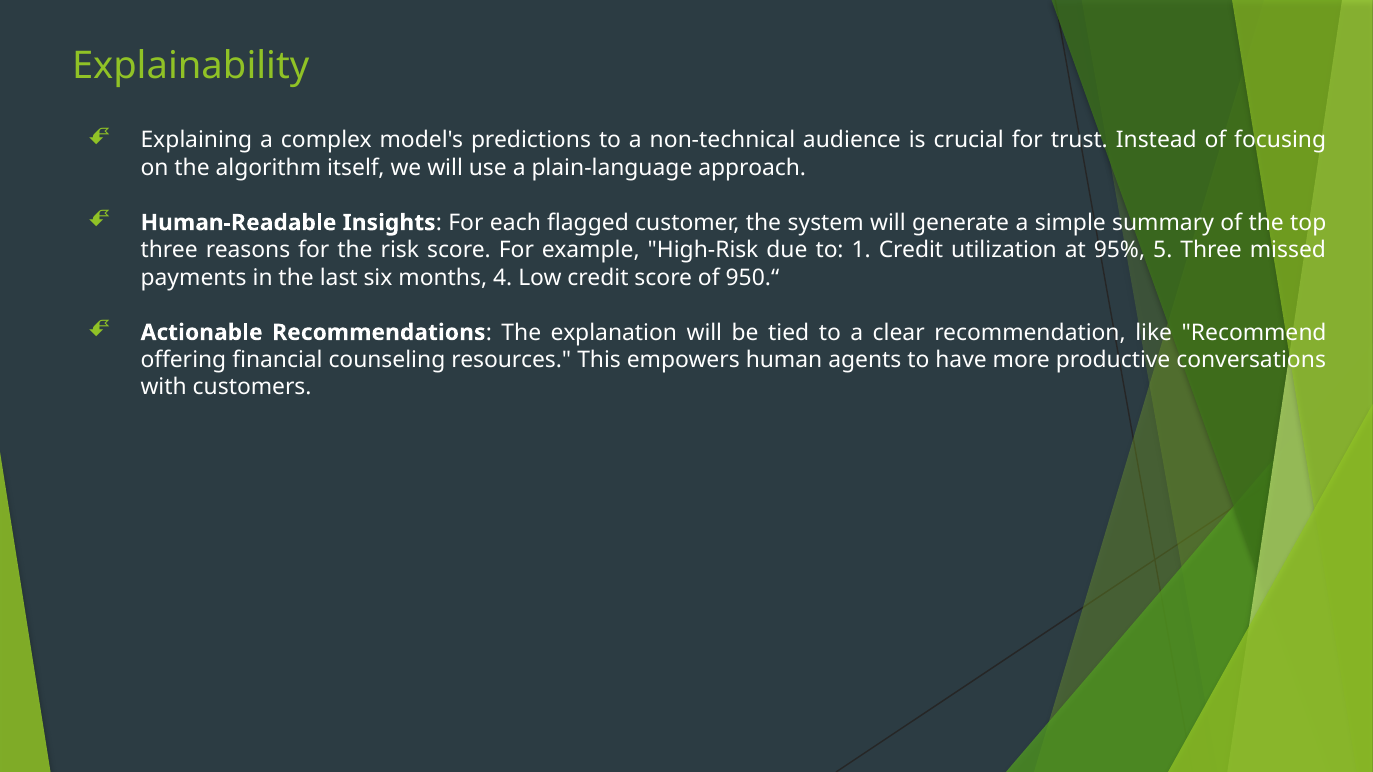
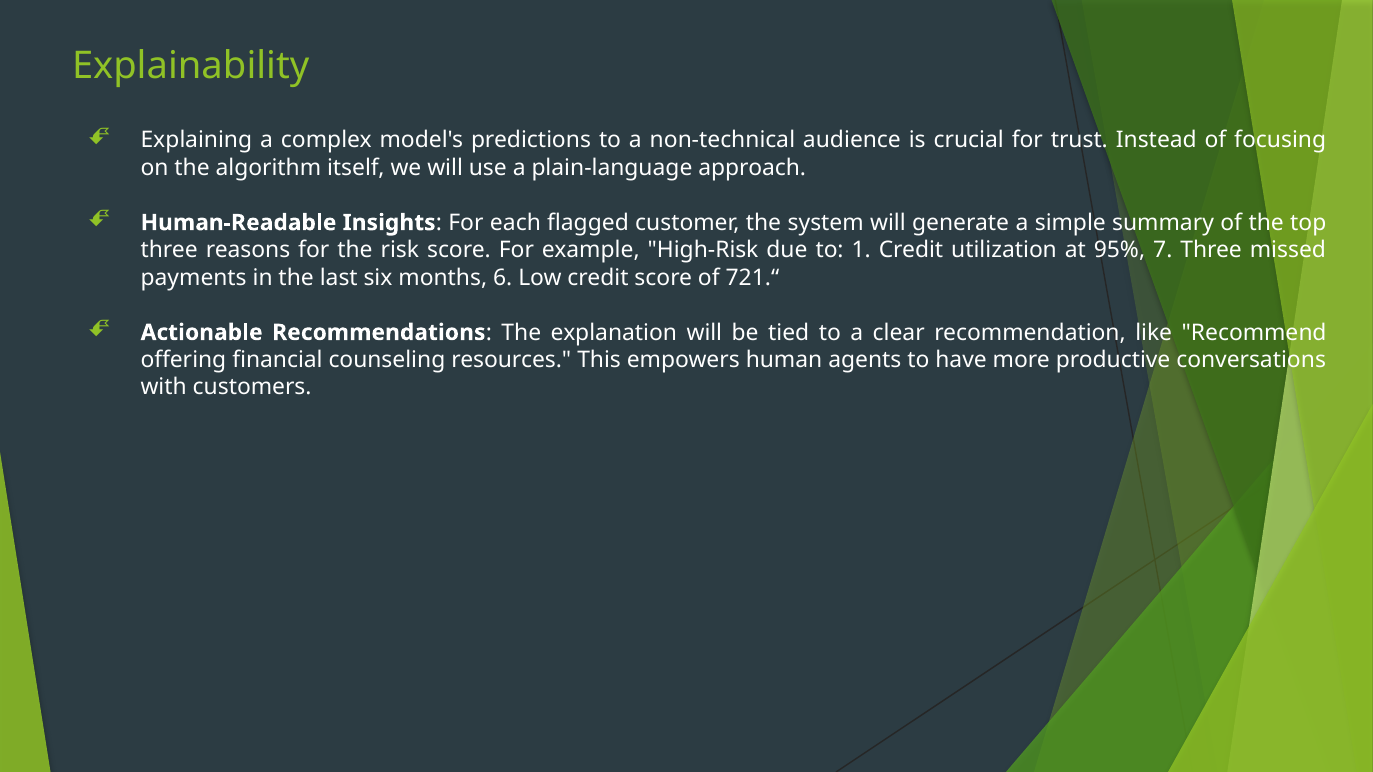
5: 5 -> 7
4: 4 -> 6
950.“: 950.“ -> 721.“
